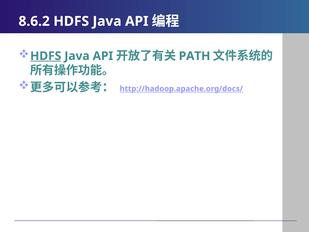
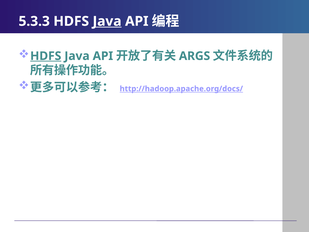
8.6.2: 8.6.2 -> 5.3.3
Java at (107, 21) underline: none -> present
PATH: PATH -> ARGS
